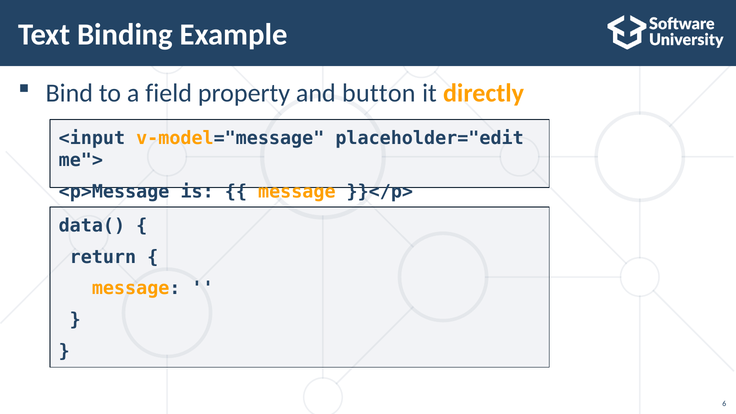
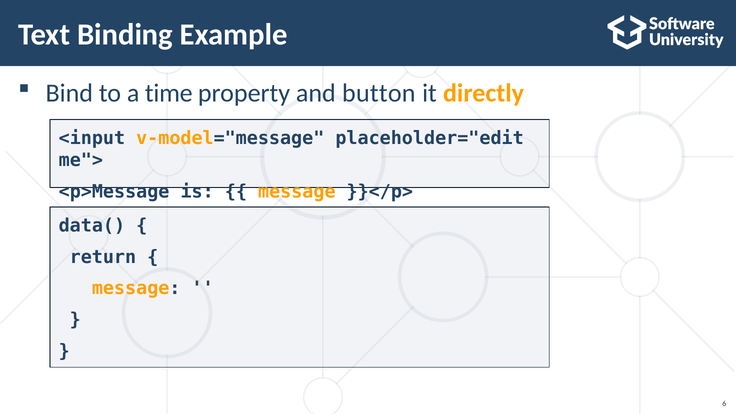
field: field -> time
